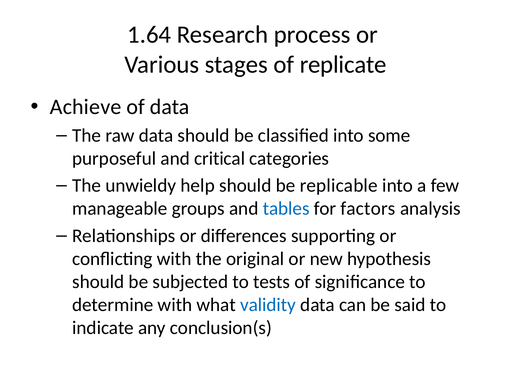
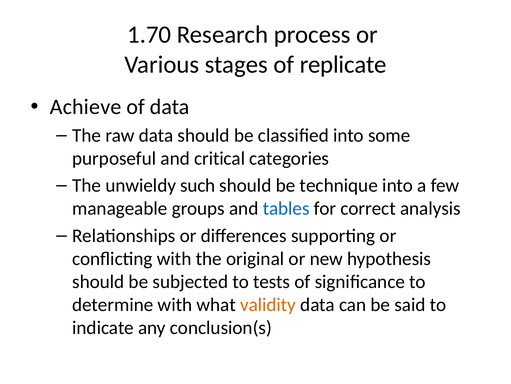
1.64: 1.64 -> 1.70
help: help -> such
replicable: replicable -> technique
factors: factors -> correct
validity colour: blue -> orange
